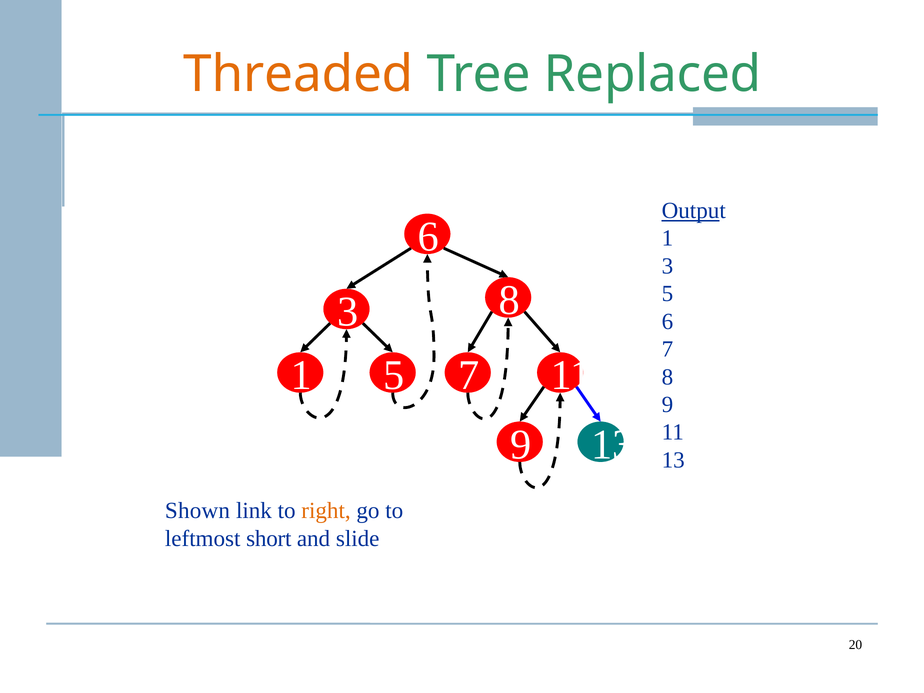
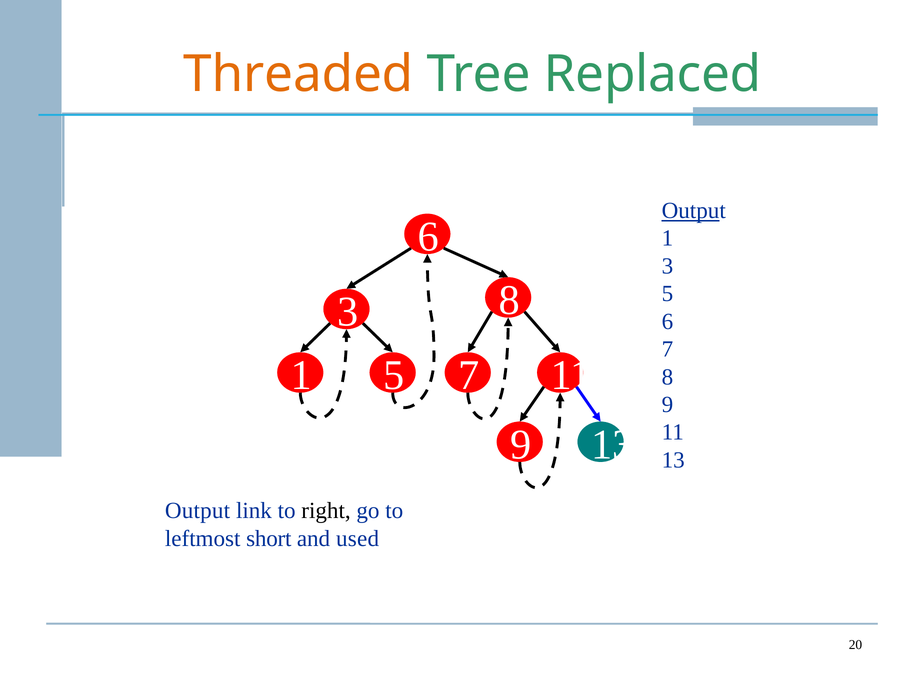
Shown at (198, 511): Shown -> Output
right colour: orange -> black
slide: slide -> used
